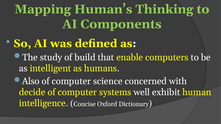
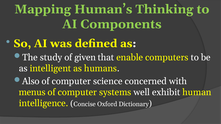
build: build -> given
decide: decide -> menus
